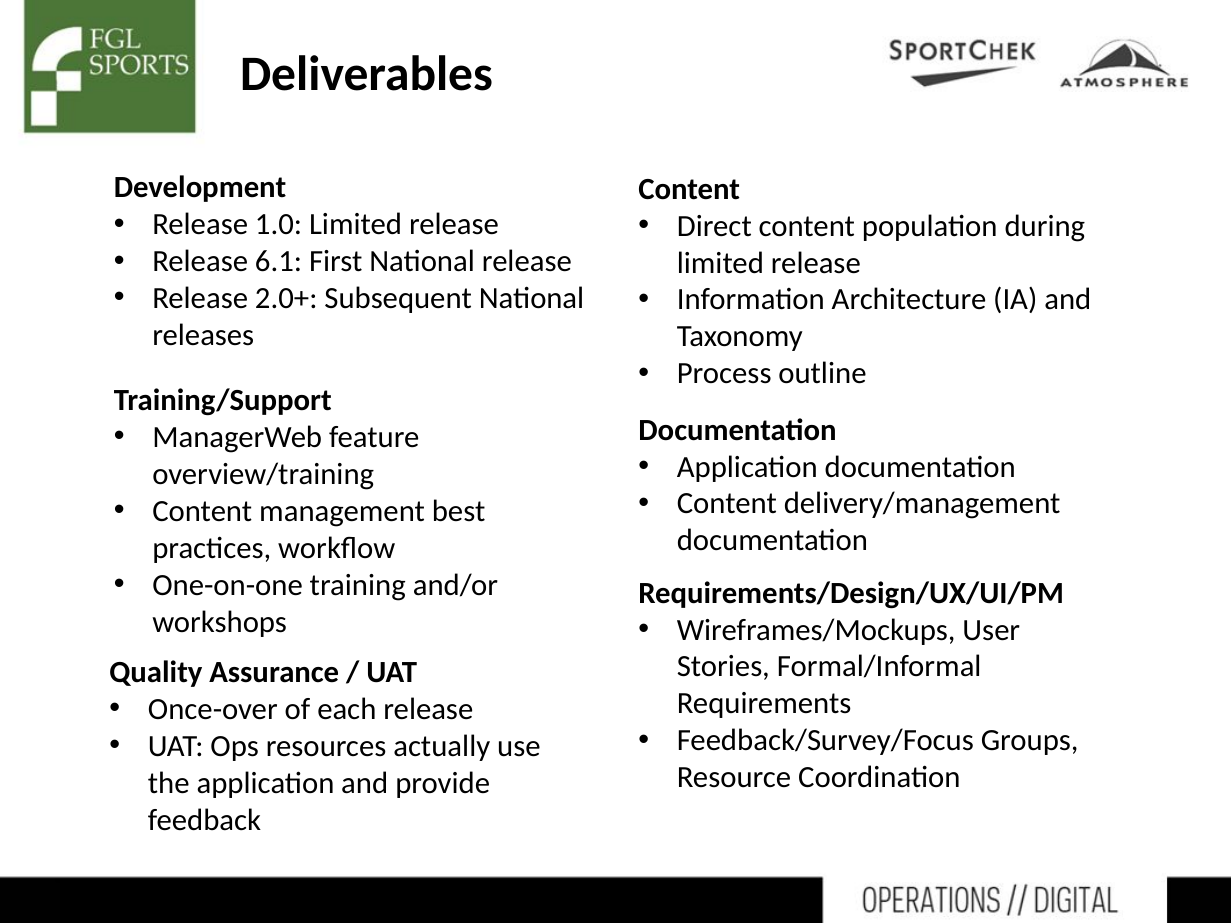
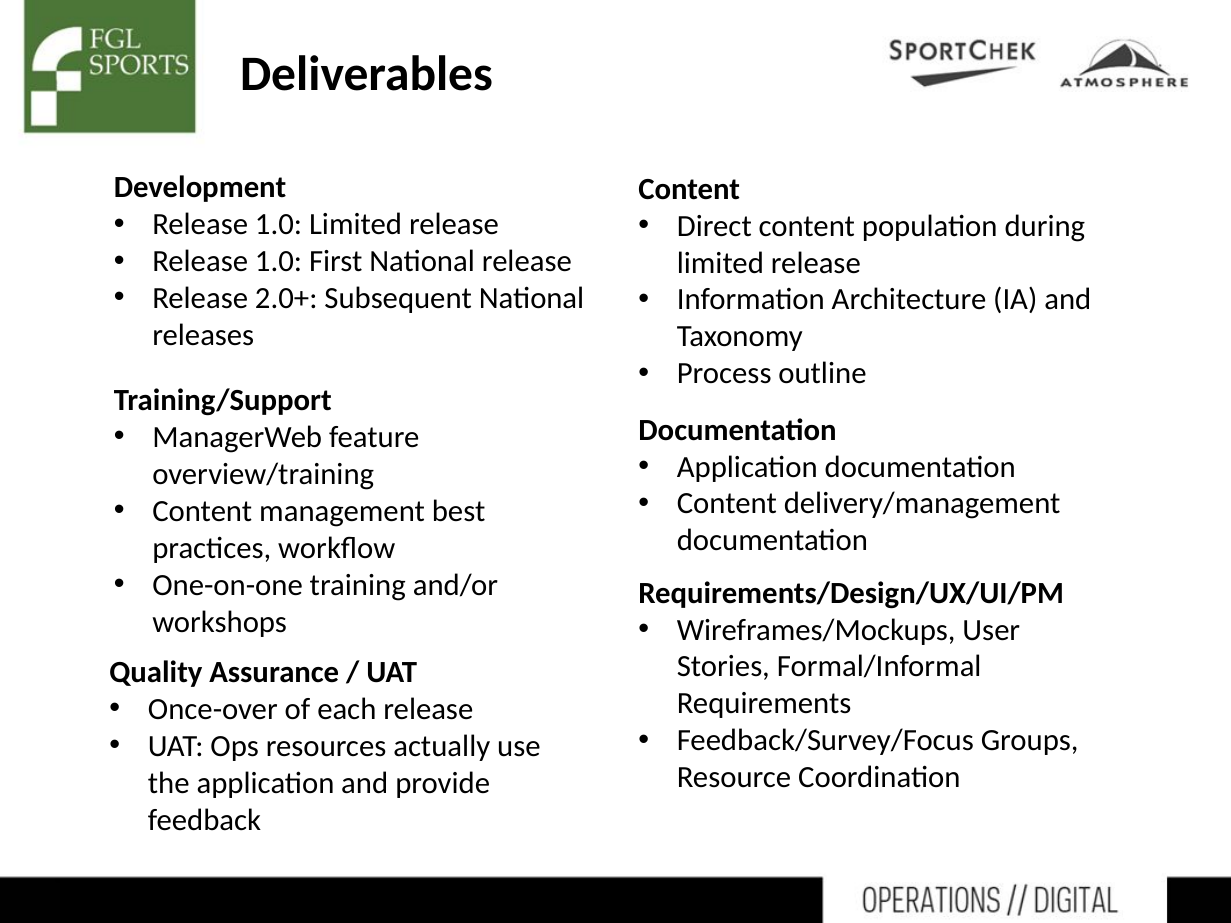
6.1 at (279, 262): 6.1 -> 1.0
